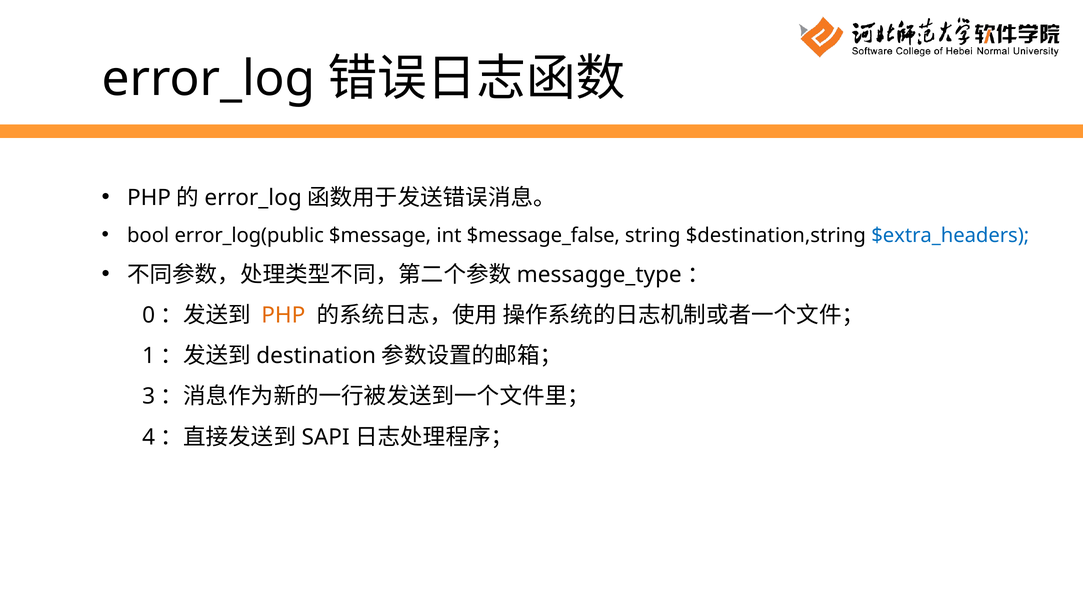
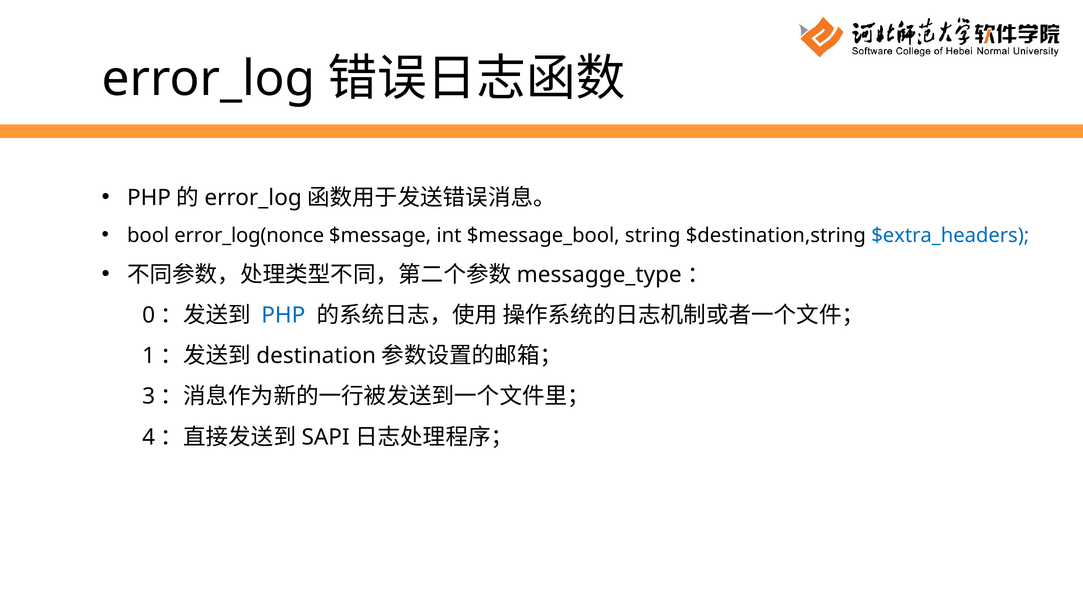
error_log(public: error_log(public -> error_log(nonce
$message_false: $message_false -> $message_bool
PHP at (283, 315) colour: orange -> blue
